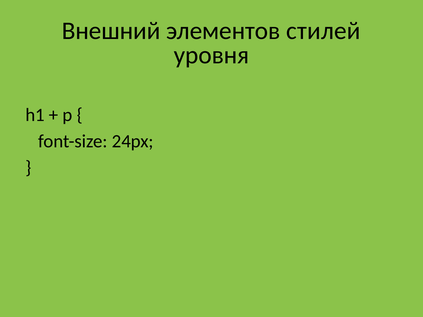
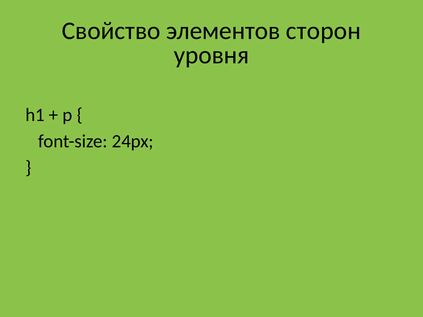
Внешний: Внешний -> Свойство
стилей: стилей -> сторон
